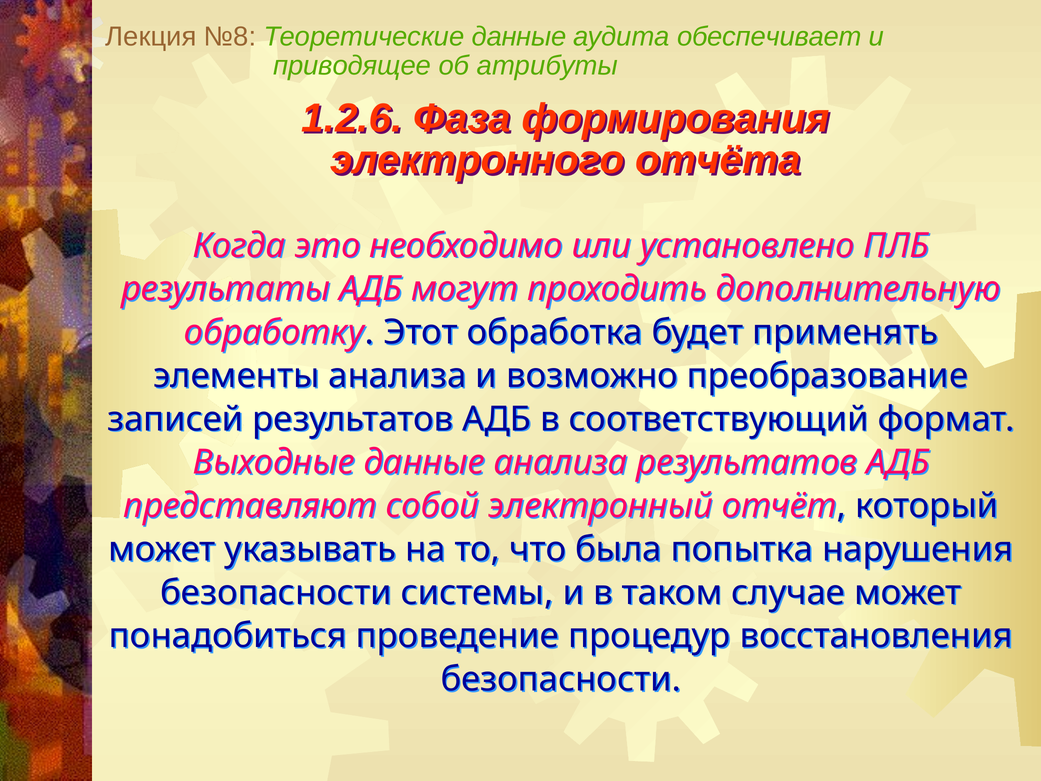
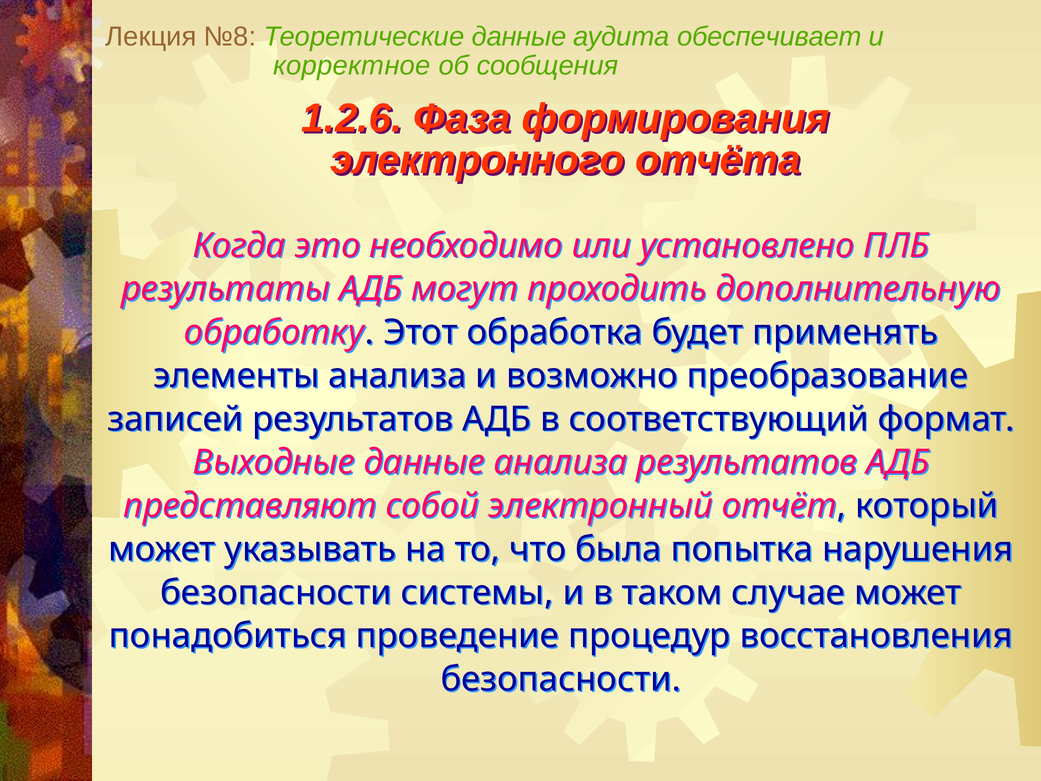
приводящее: приводящее -> корректное
атрибуты: атрибуты -> сообщения
